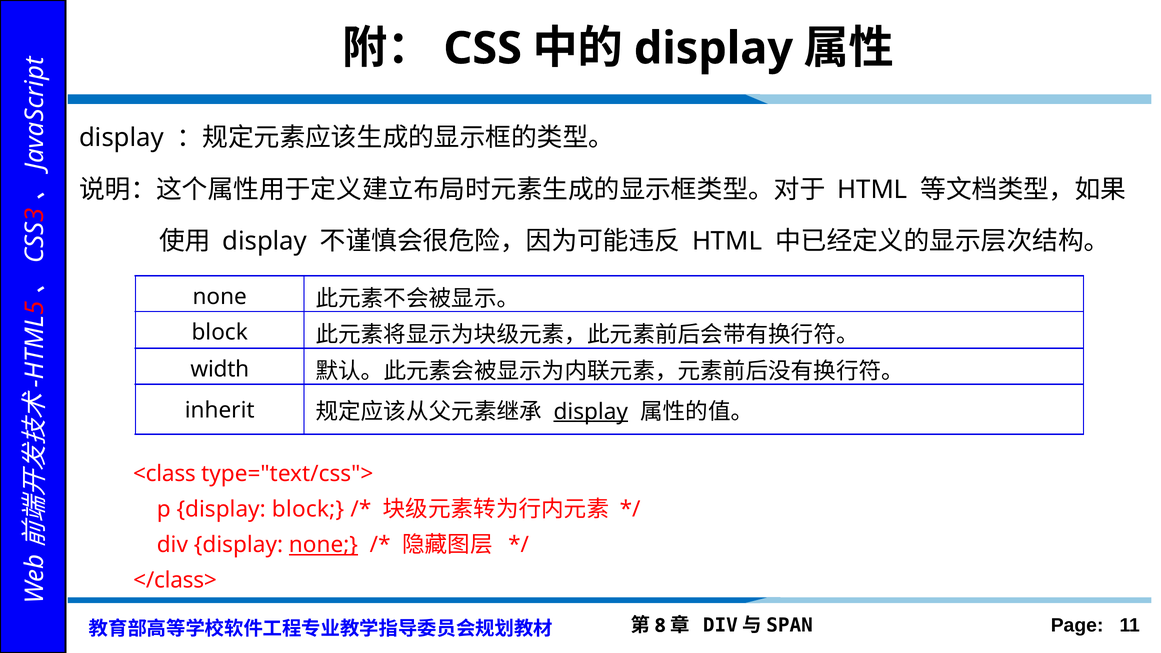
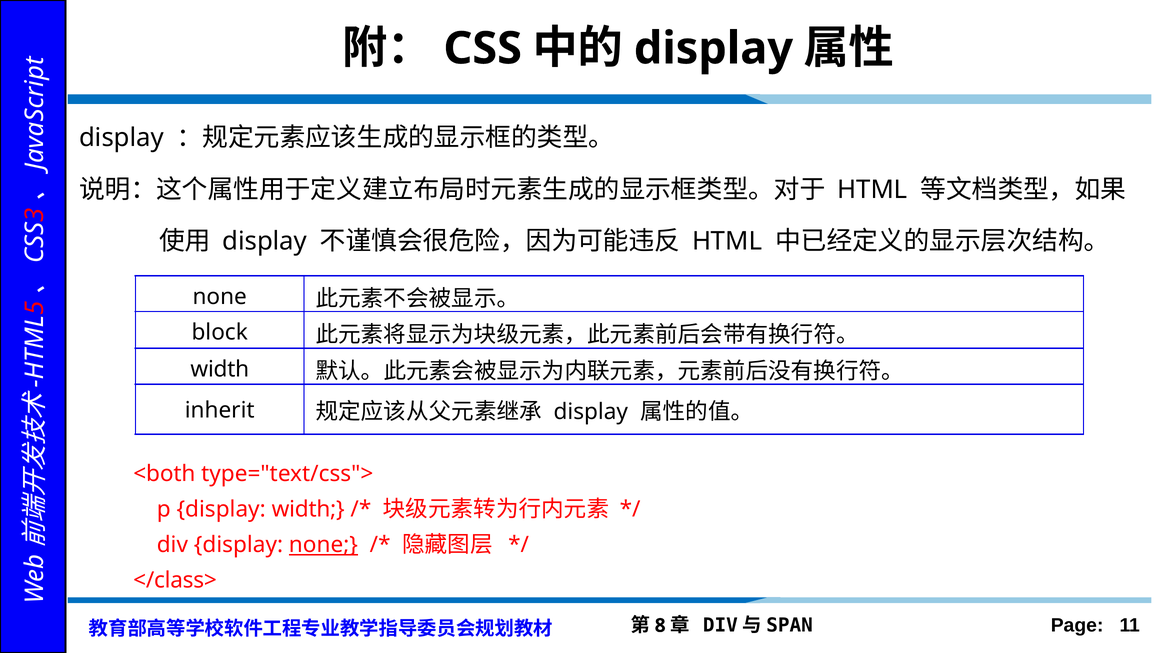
display at (591, 412) underline: present -> none
<class: <class -> <both
display block: block -> width
